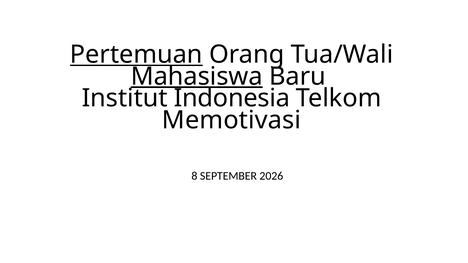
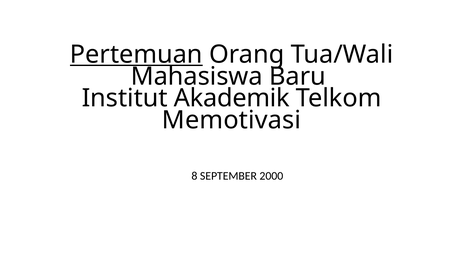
Mahasiswa underline: present -> none
Indonesia: Indonesia -> Akademik
2026: 2026 -> 2000
